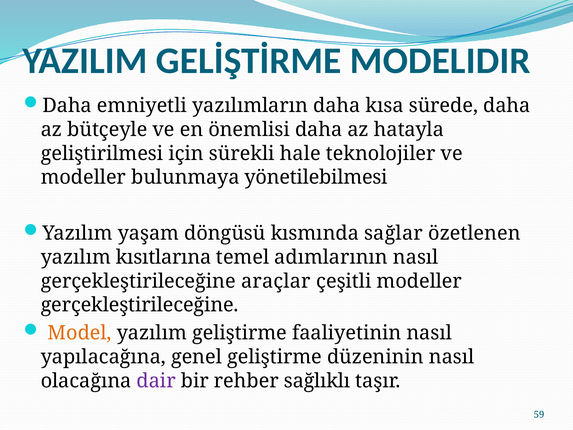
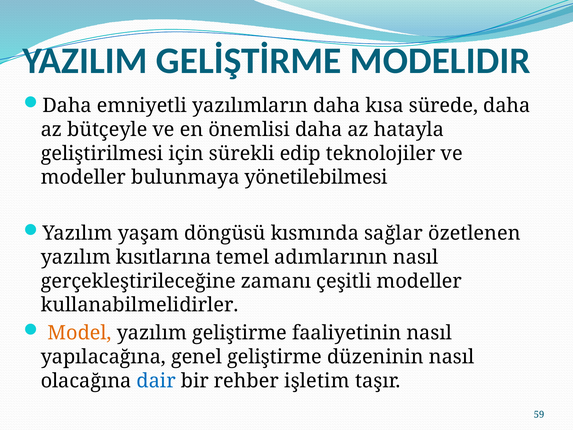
hale: hale -> edip
araçlar: araçlar -> zamanı
gerçekleştirileceğine at (140, 305): gerçekleştirileceğine -> kullanabilmelidirler
dair colour: purple -> blue
sağlıklı: sağlıklı -> işletim
